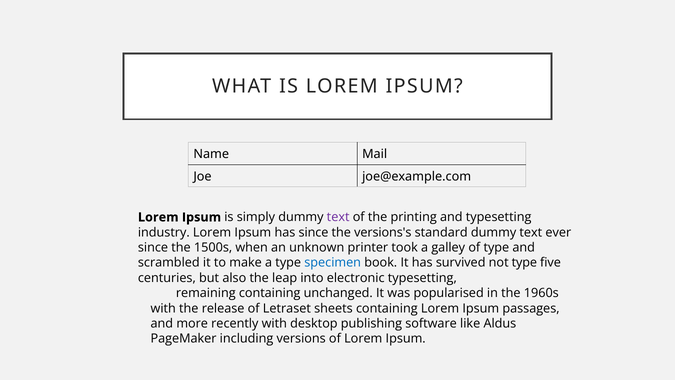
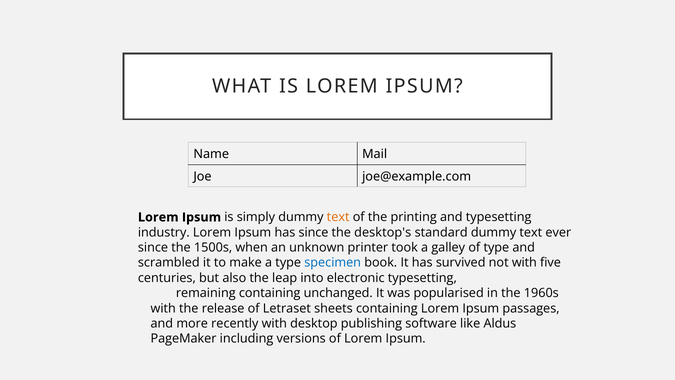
text at (338, 217) colour: purple -> orange
versions's: versions's -> desktop's
not type: type -> with
